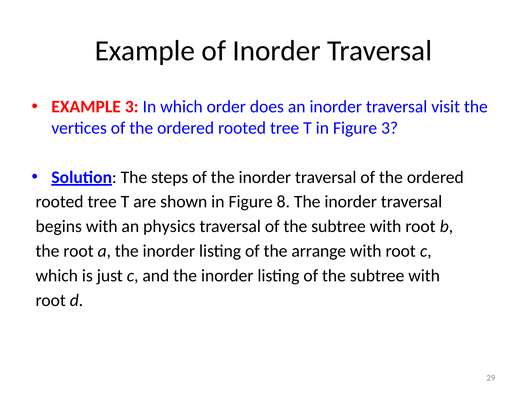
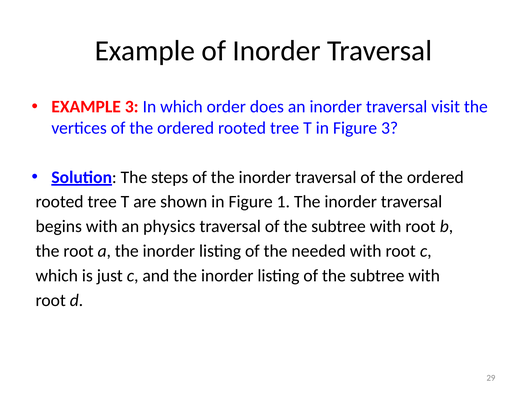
8: 8 -> 1
arrange: arrange -> needed
